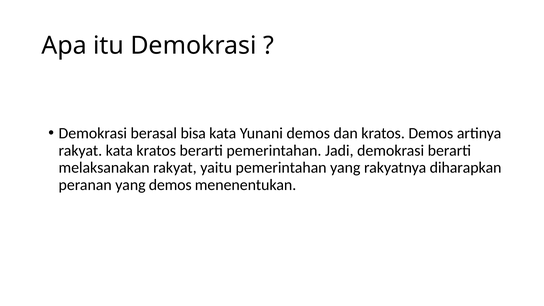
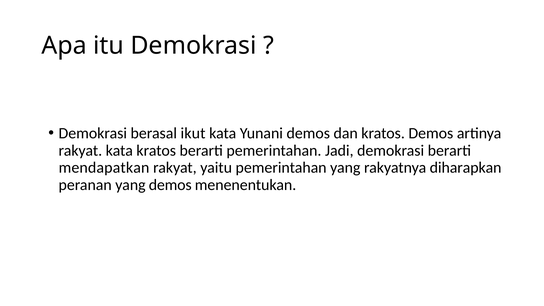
bisa: bisa -> ikut
melaksanakan: melaksanakan -> mendapatkan
